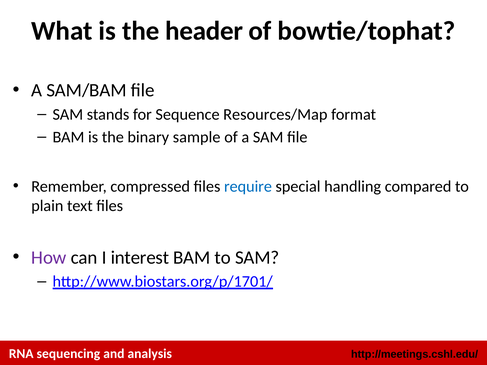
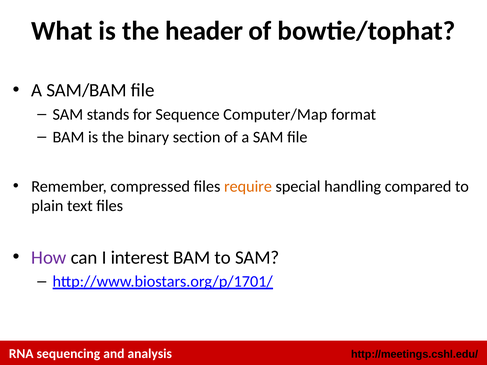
Resources/Map: Resources/Map -> Computer/Map
sample: sample -> section
require colour: blue -> orange
